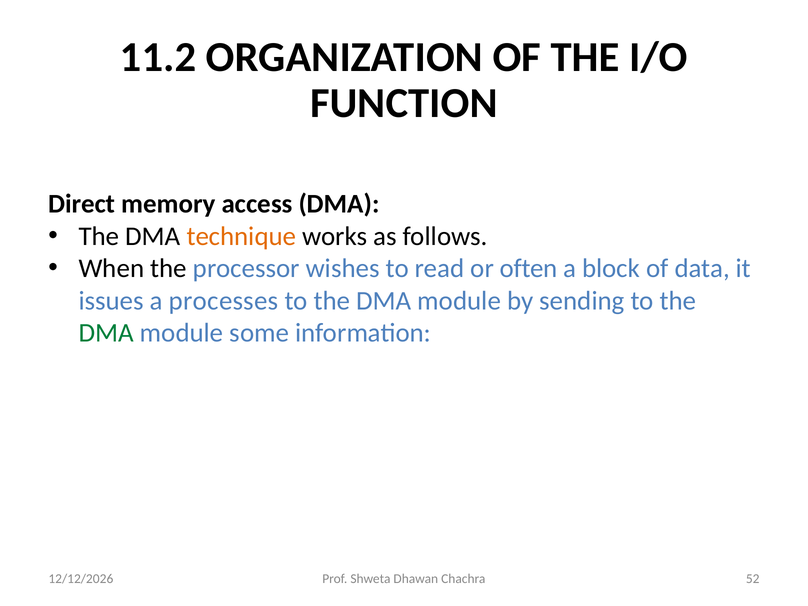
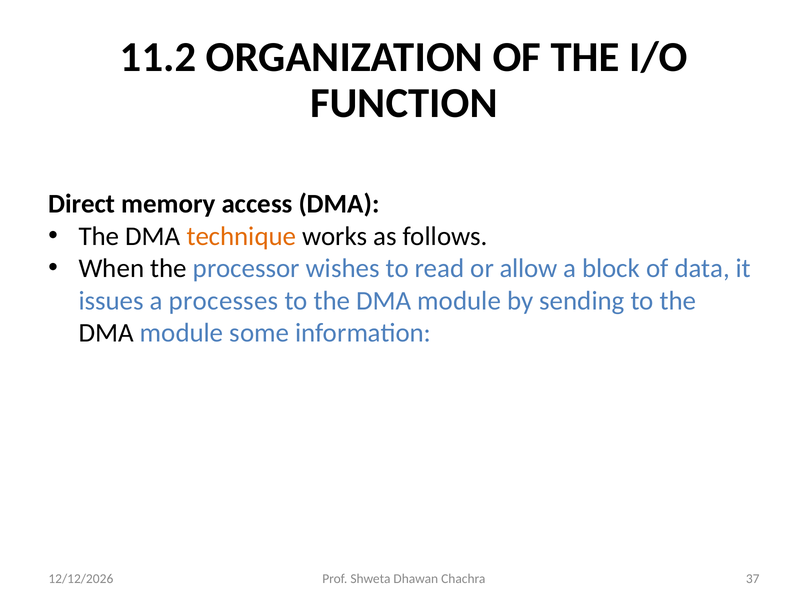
often: often -> allow
DMA at (106, 333) colour: green -> black
52: 52 -> 37
